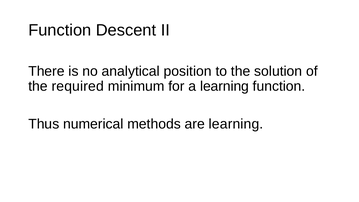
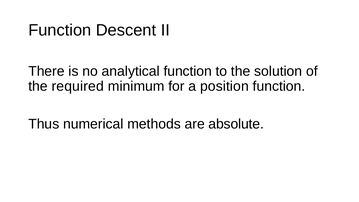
analytical position: position -> function
a learning: learning -> position
are learning: learning -> absolute
